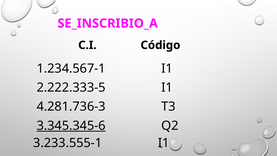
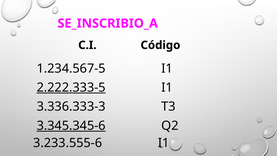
1.234.567-1: 1.234.567-1 -> 1.234.567-5
2.222.333-5 underline: none -> present
4.281.736-3: 4.281.736-3 -> 3.336.333-3
3.233.555-1: 3.233.555-1 -> 3.233.555-6
